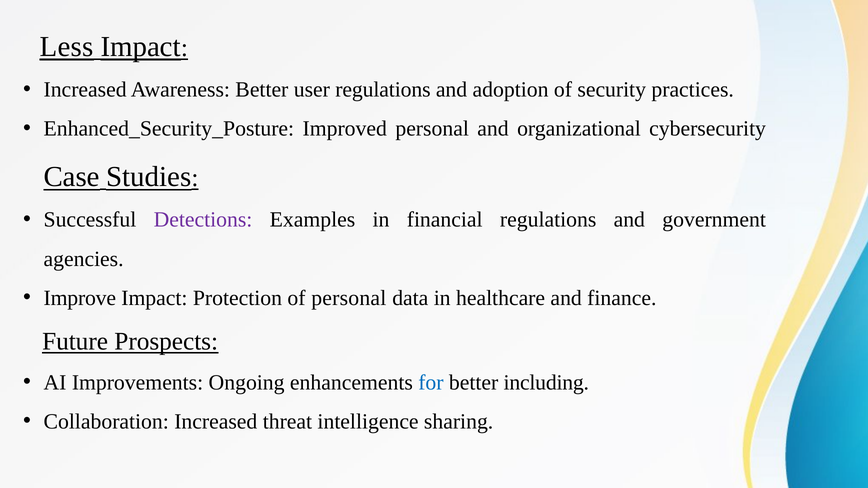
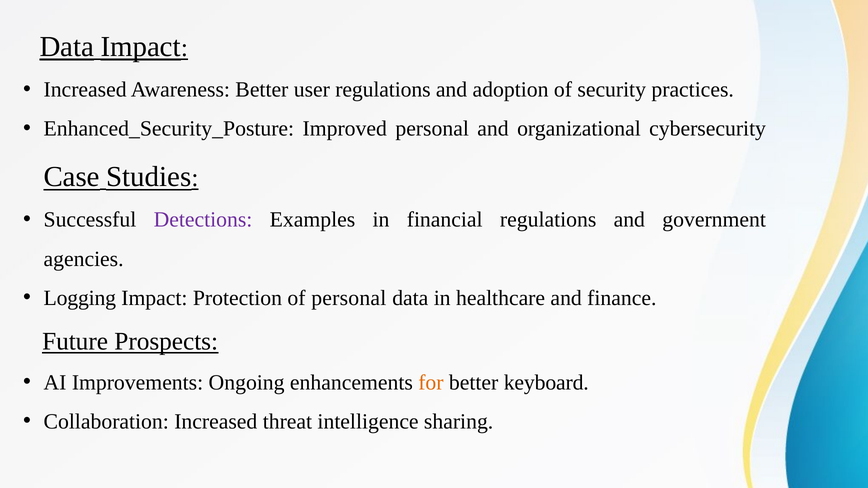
Less at (67, 47): Less -> Data
Improve: Improve -> Logging
for colour: blue -> orange
including: including -> keyboard
